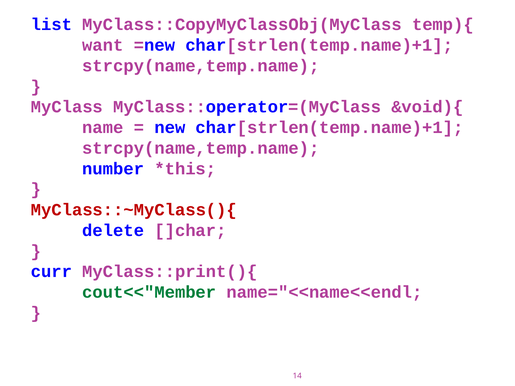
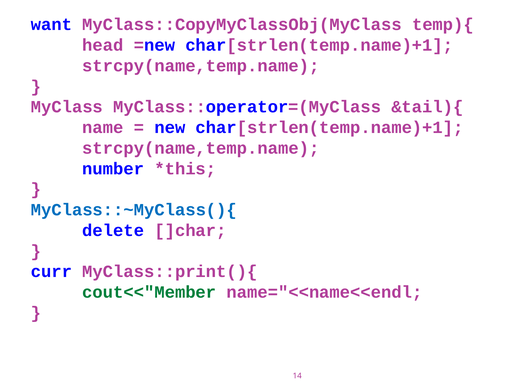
list: list -> want
want: want -> head
&void){: &void){ -> &tail){
MyClass::~MyClass(){ colour: red -> blue
